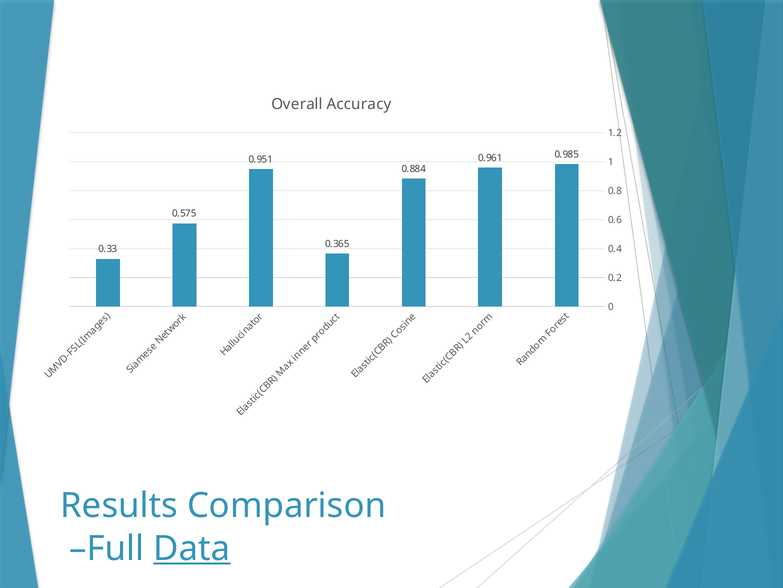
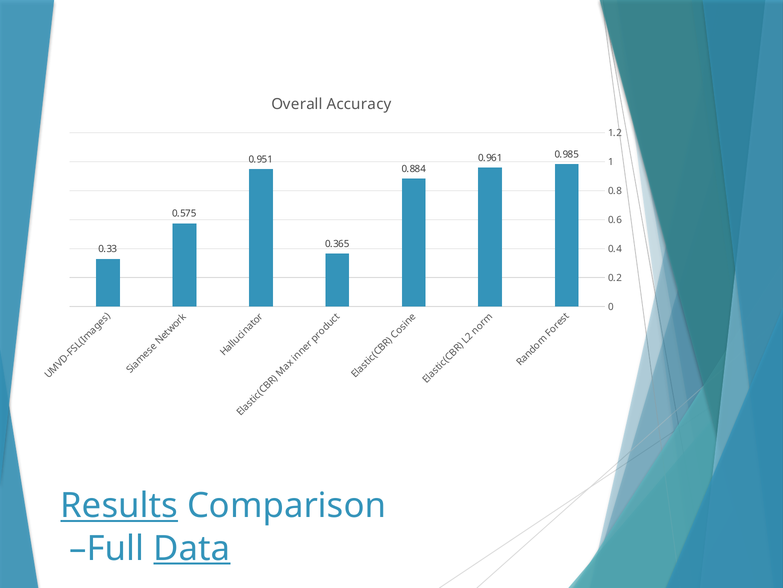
Results underline: none -> present
